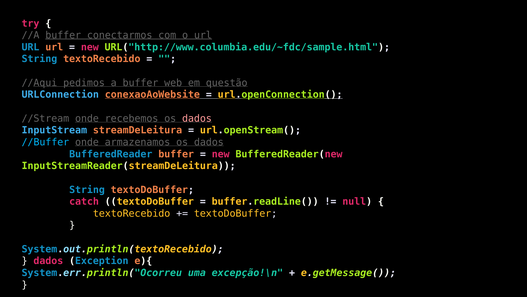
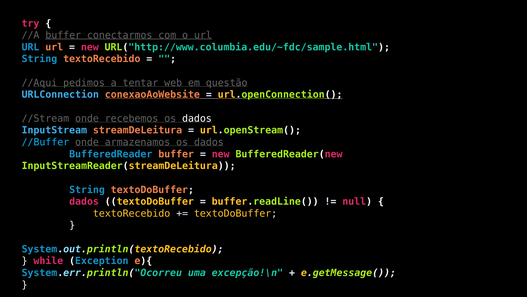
a buffer: buffer -> tentar
dados at (197, 118) colour: pink -> white
catch at (84, 201): catch -> dados
dados at (48, 261): dados -> while
